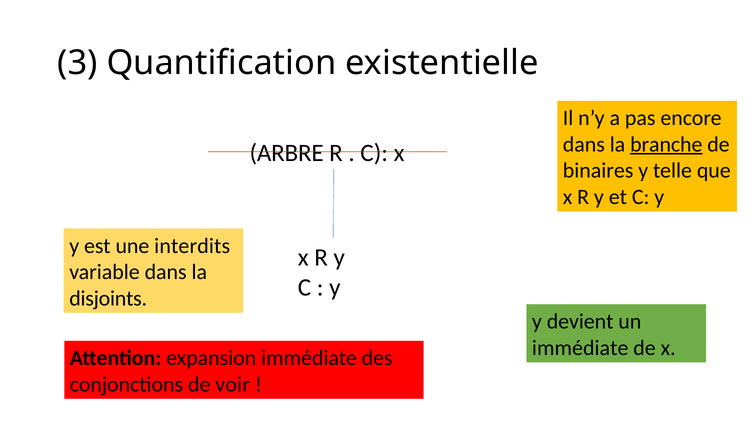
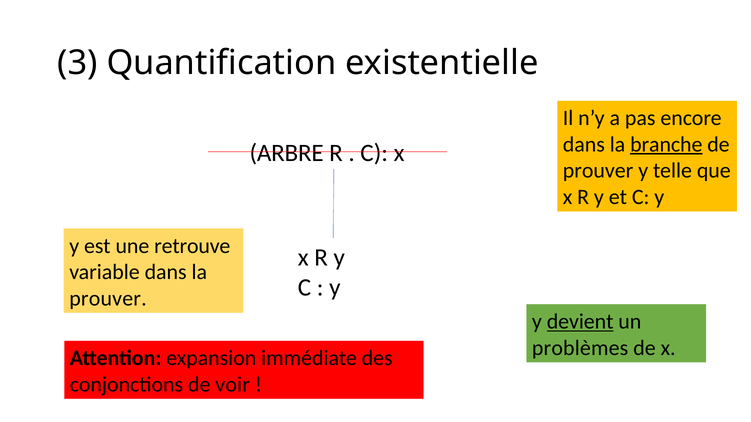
binaires at (598, 171): binaires -> prouver
interdits: interdits -> retrouve
disjoints at (108, 299): disjoints -> prouver
devient underline: none -> present
immédiate at (580, 348): immédiate -> problèmes
